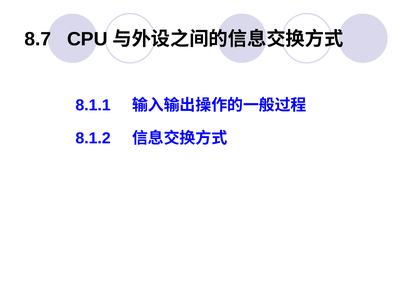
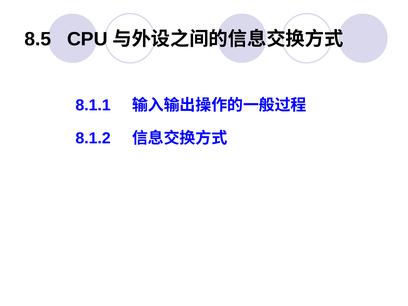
8.7: 8.7 -> 8.5
